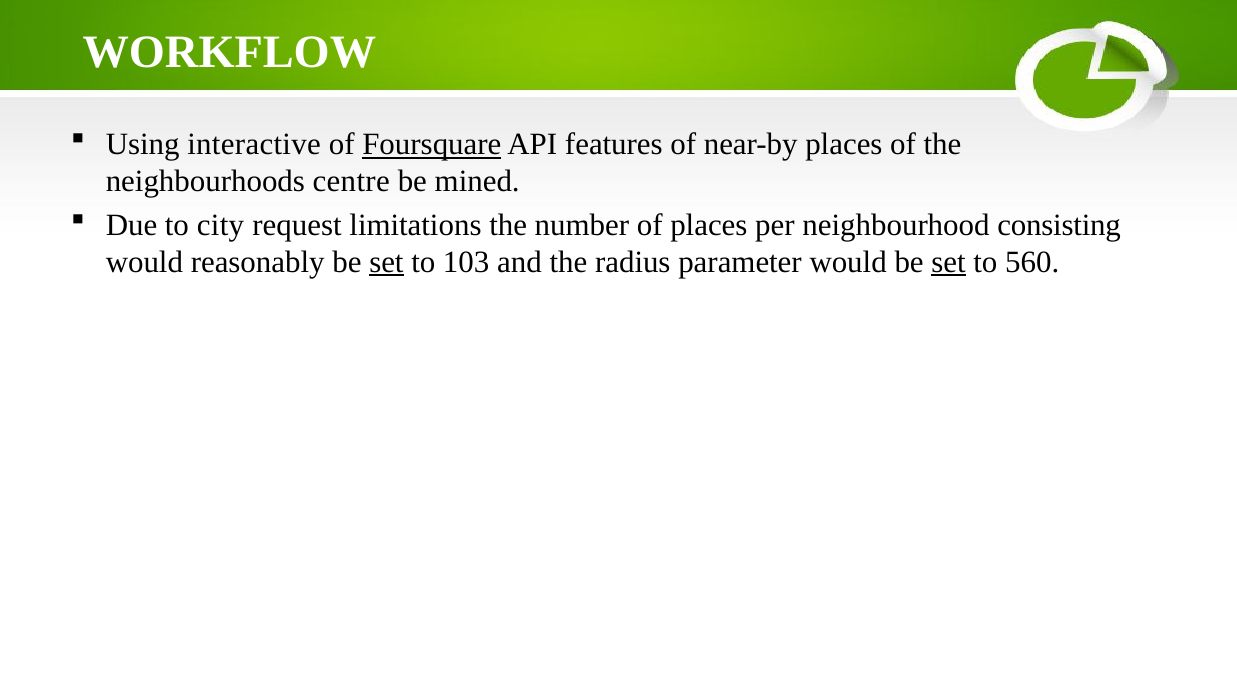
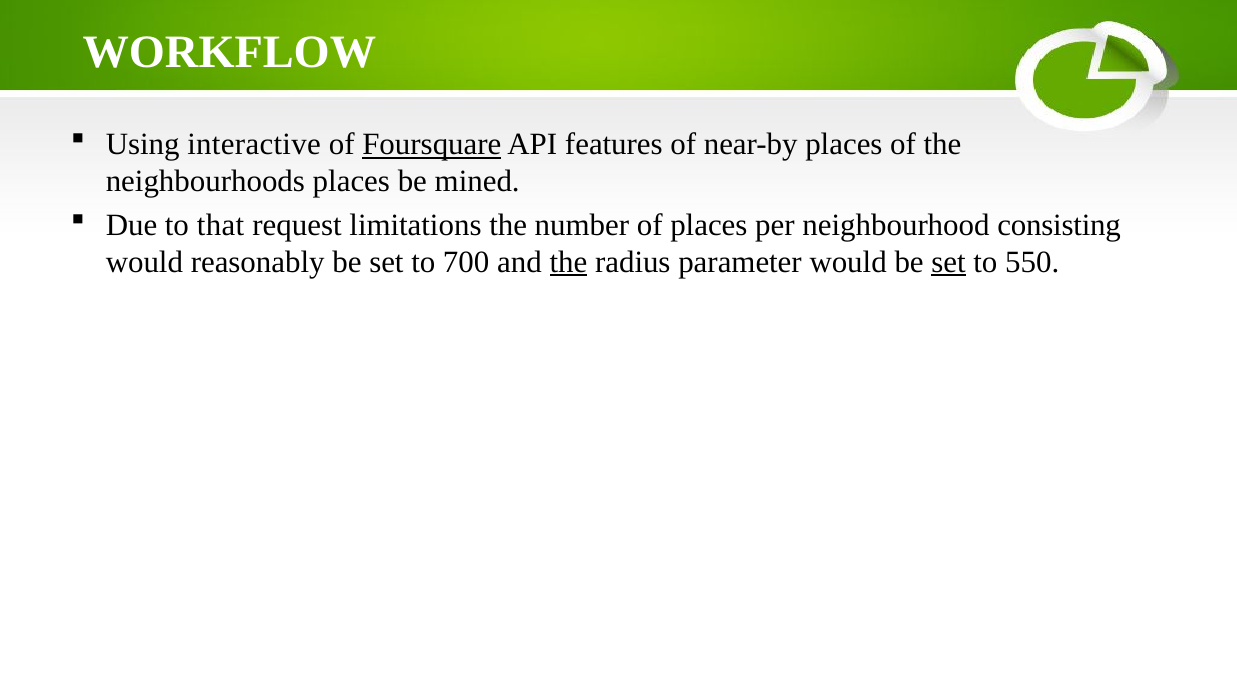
neighbourhoods centre: centre -> places
city: city -> that
set at (386, 262) underline: present -> none
103: 103 -> 700
the at (568, 262) underline: none -> present
560: 560 -> 550
